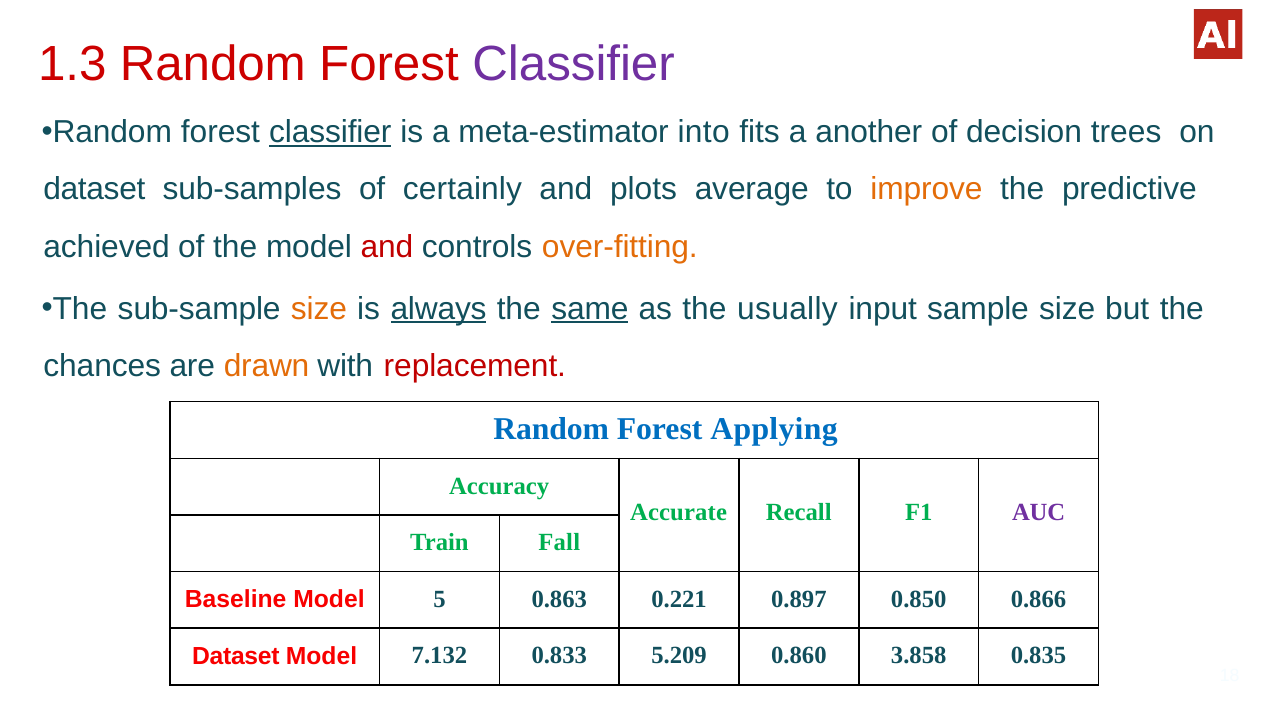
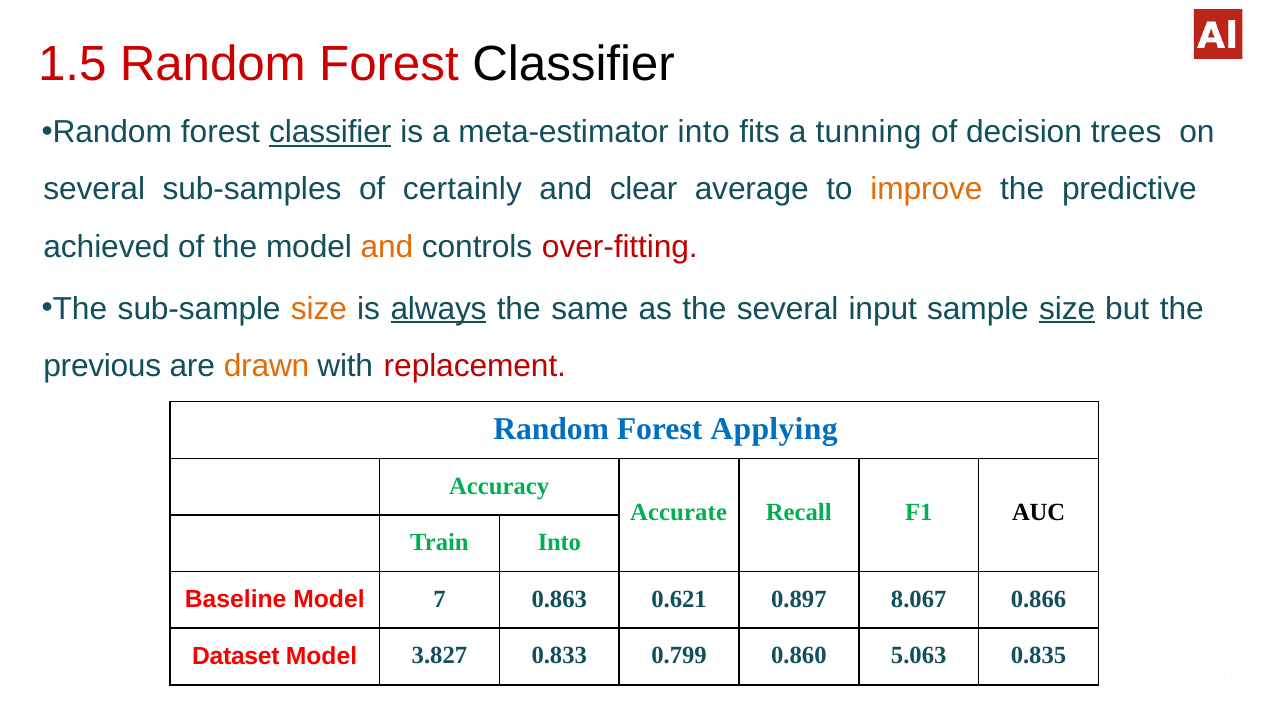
1.3: 1.3 -> 1.5
Classifier at (574, 64) colour: purple -> black
another: another -> tunning
dataset at (94, 189): dataset -> several
plots: plots -> clear
and at (387, 246) colour: red -> orange
over-fitting colour: orange -> red
same underline: present -> none
the usually: usually -> several
size at (1067, 309) underline: none -> present
chances: chances -> previous
AUC colour: purple -> black
Train Fall: Fall -> Into
5: 5 -> 7
0.221: 0.221 -> 0.621
0.850: 0.850 -> 8.067
7.132: 7.132 -> 3.827
5.209: 5.209 -> 0.799
3.858: 3.858 -> 5.063
